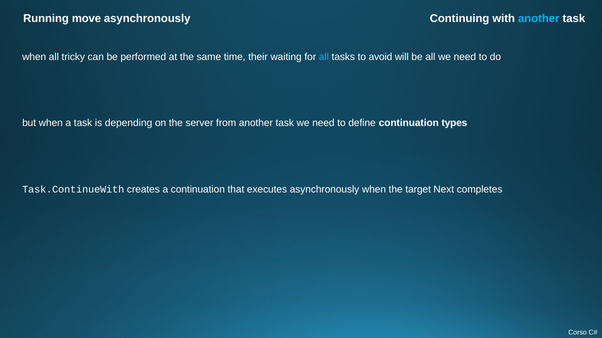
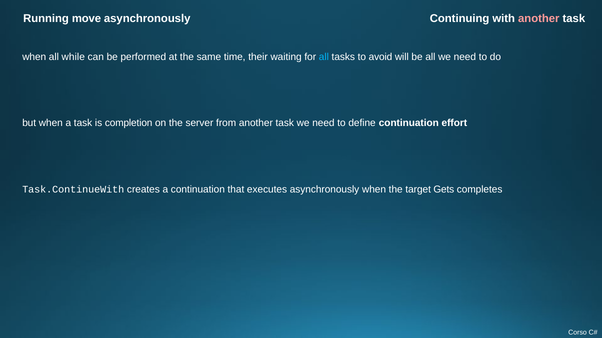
another at (539, 19) colour: light blue -> pink
tricky: tricky -> while
depending: depending -> completion
types: types -> effort
Next: Next -> Gets
